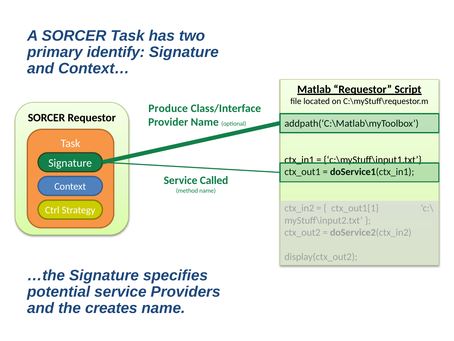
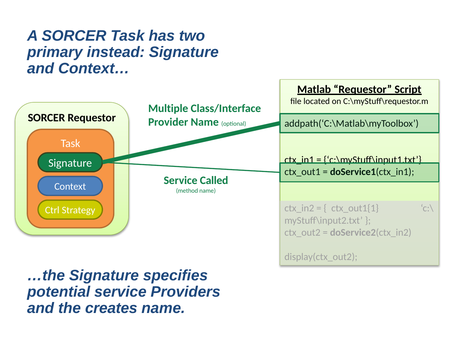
identify: identify -> instead
Produce: Produce -> Multiple
